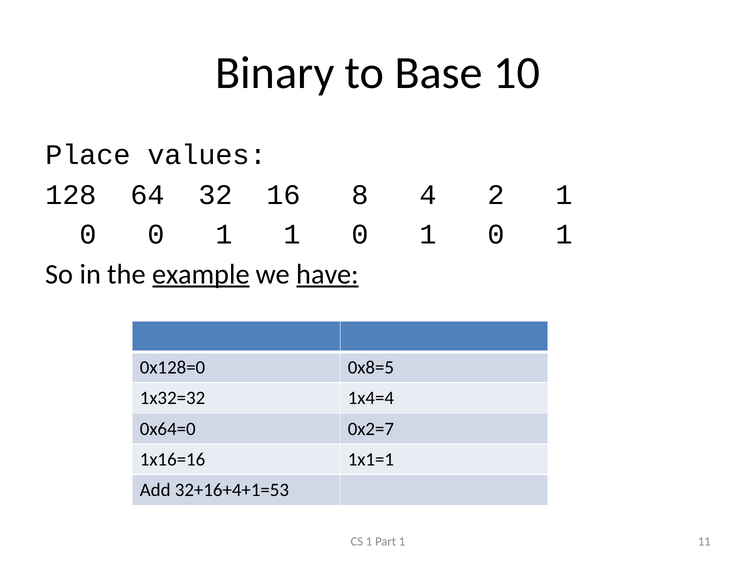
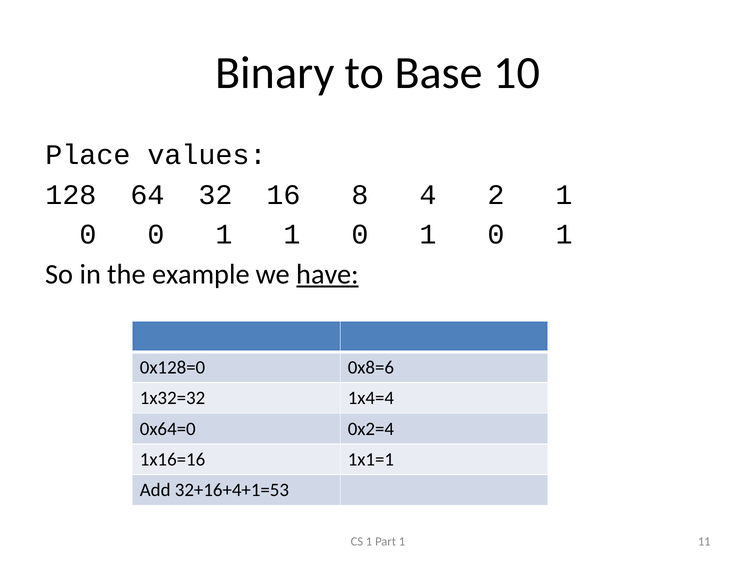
example underline: present -> none
0x8=5: 0x8=5 -> 0x8=6
0x2=7: 0x2=7 -> 0x2=4
